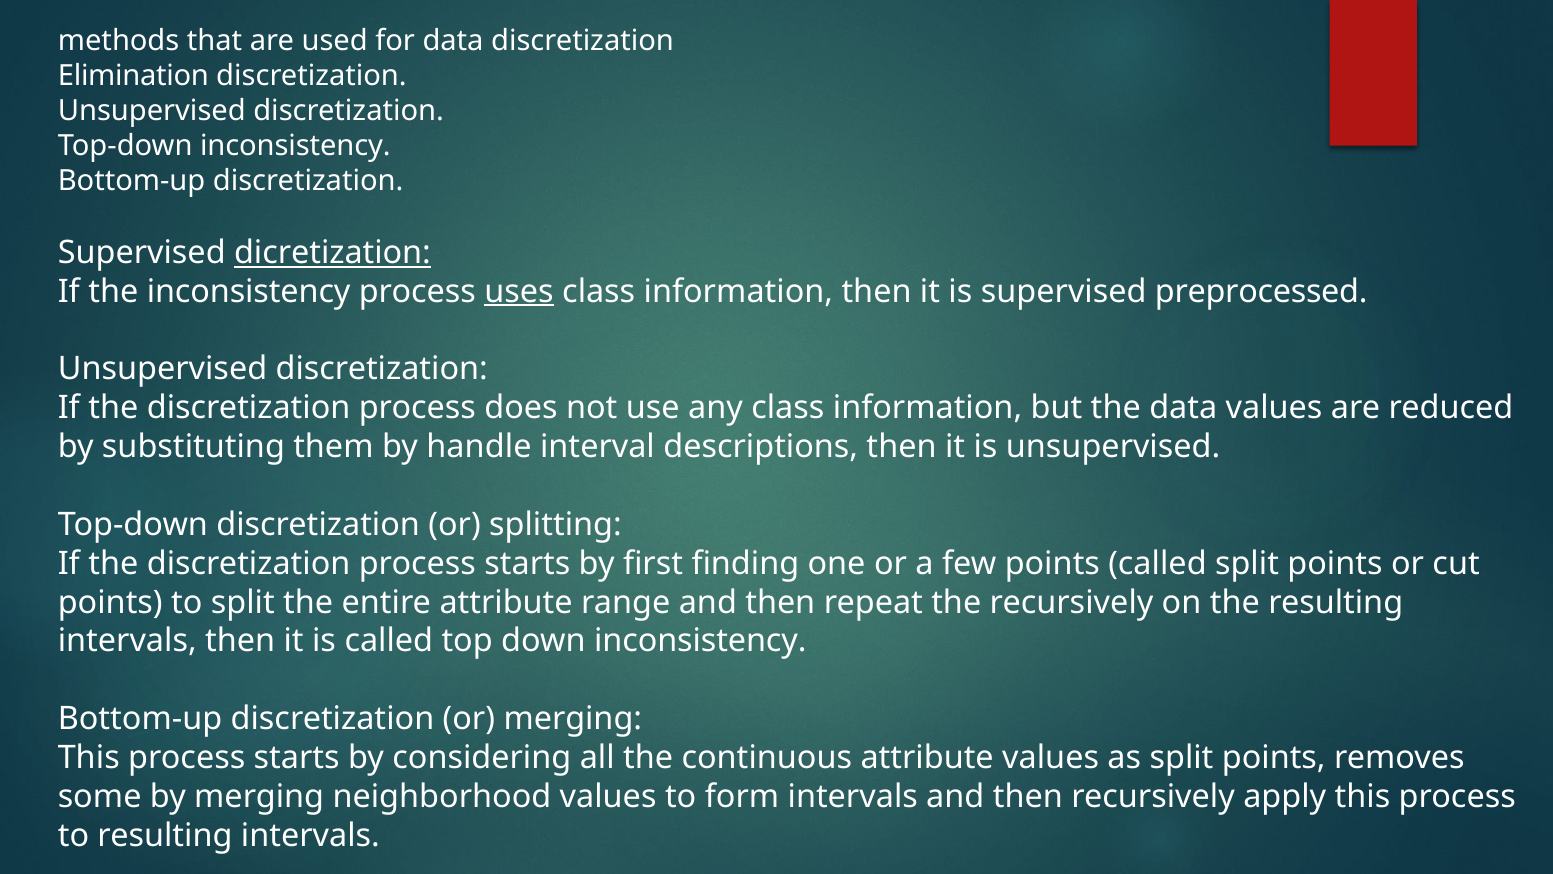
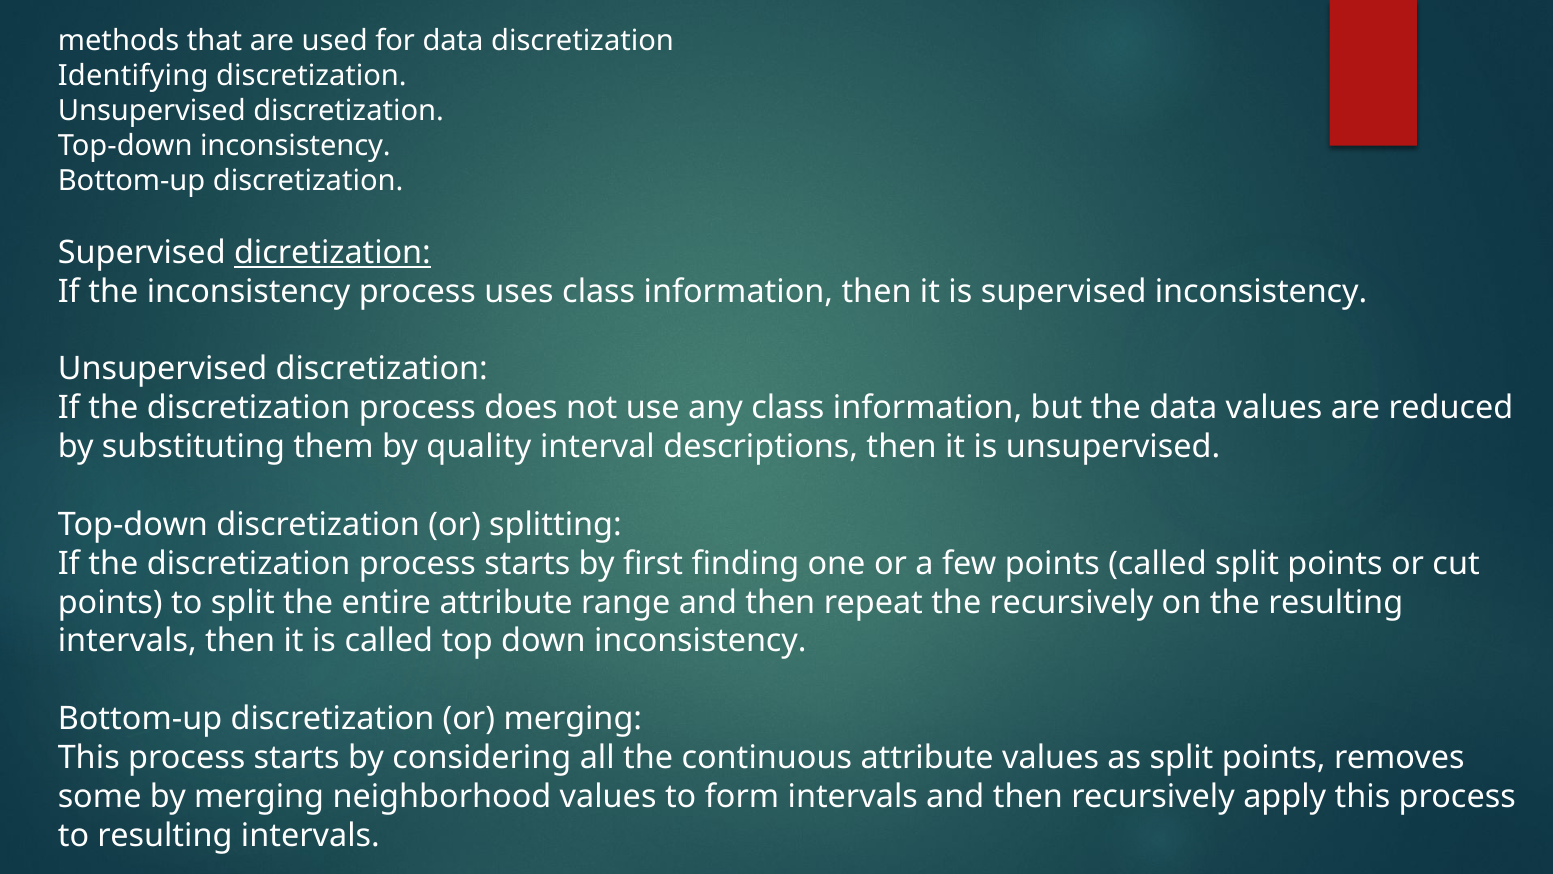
Elimination: Elimination -> Identifying
uses underline: present -> none
supervised preprocessed: preprocessed -> inconsistency
handle: handle -> quality
